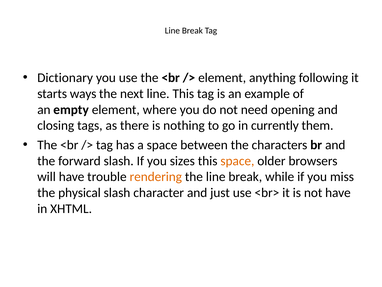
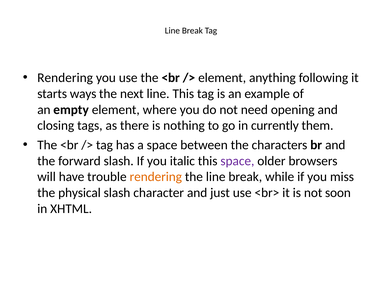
Dictionary at (65, 78): Dictionary -> Rendering
sizes: sizes -> italic
space at (237, 161) colour: orange -> purple
not have: have -> soon
